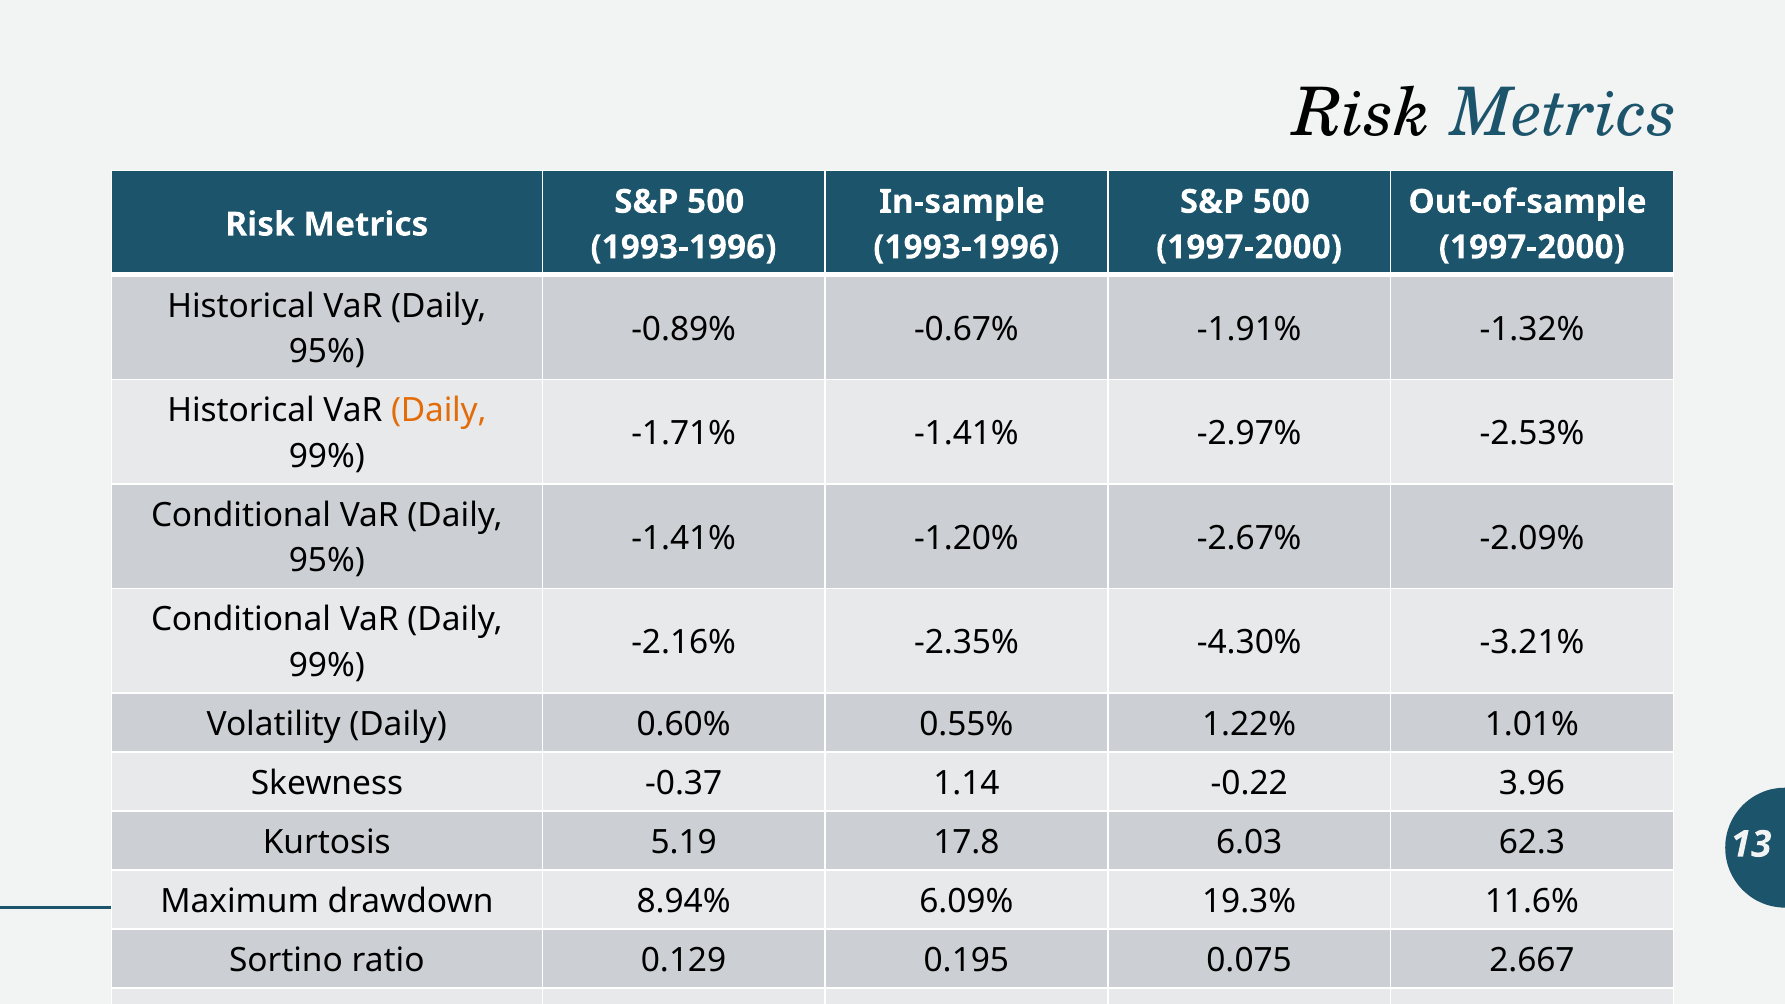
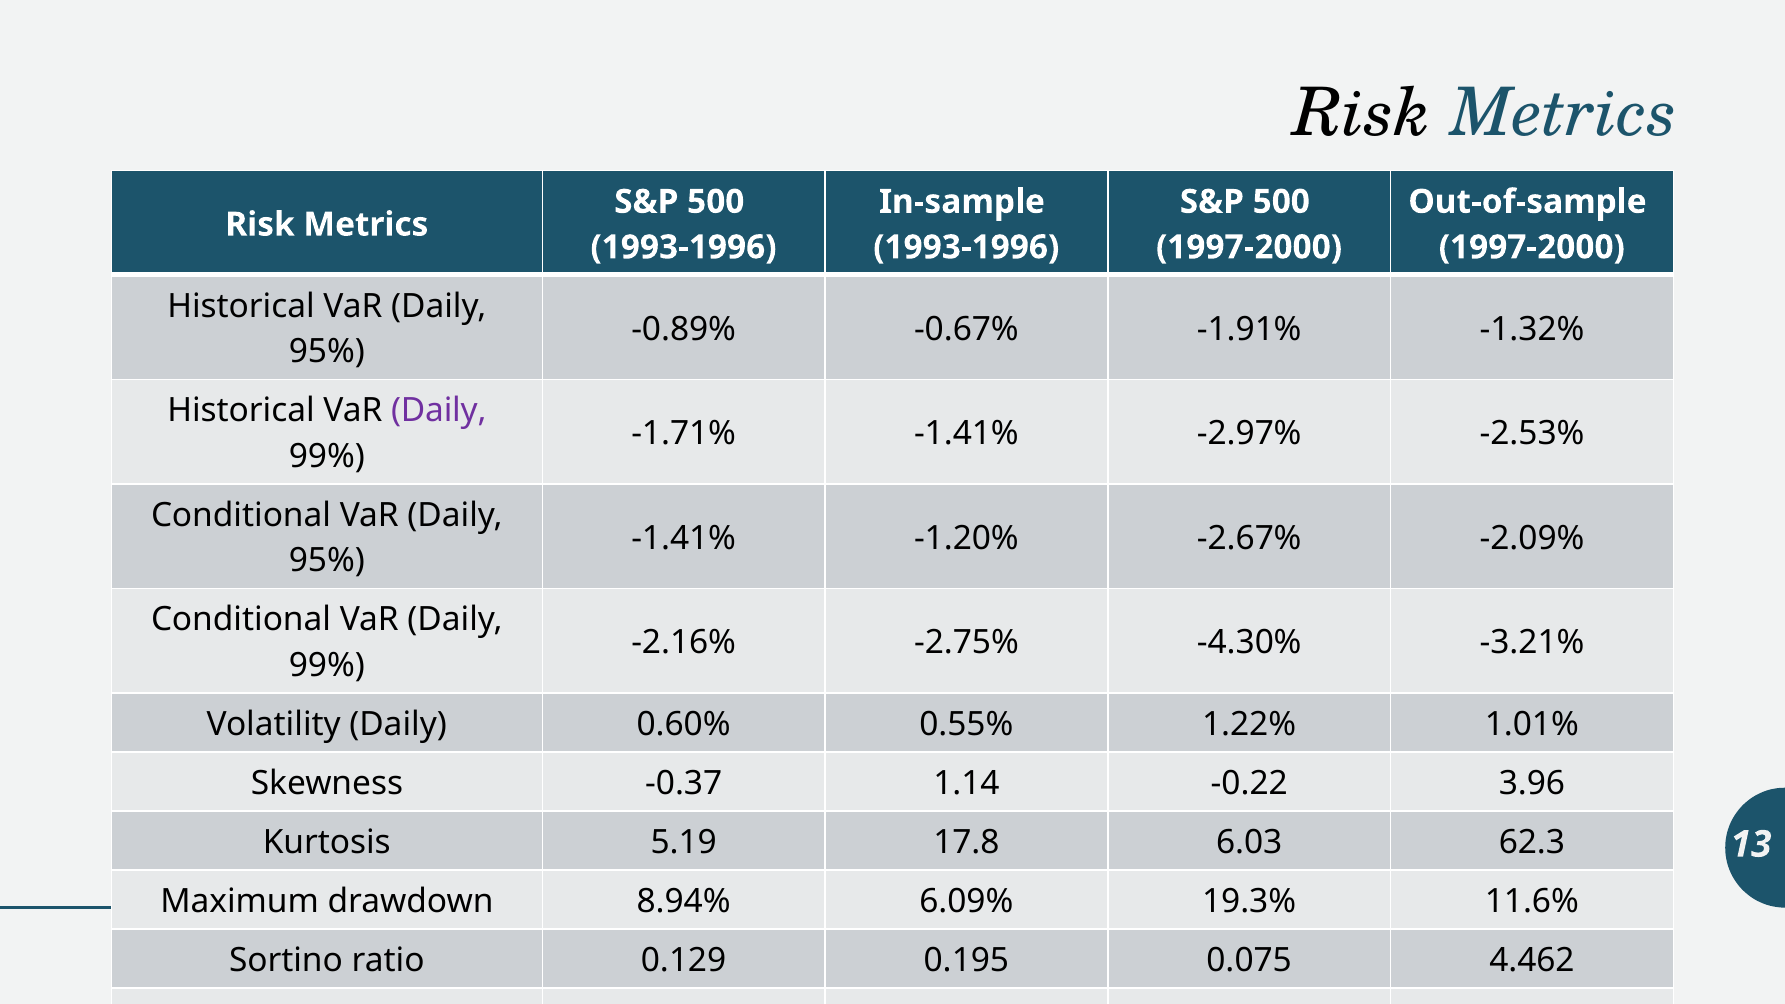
Daily at (439, 411) colour: orange -> purple
-2.35%: -2.35% -> -2.75%
2.667: 2.667 -> 4.462
